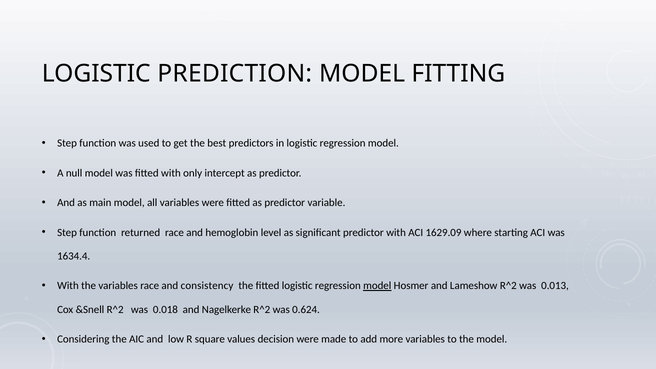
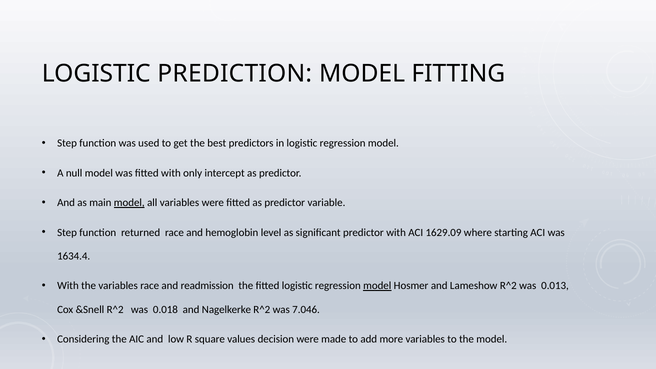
model at (129, 203) underline: none -> present
consistency: consistency -> readmission
0.624: 0.624 -> 7.046
